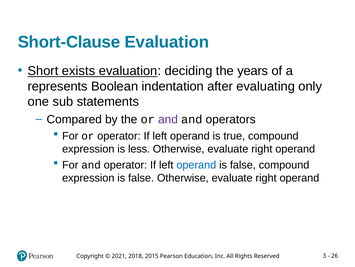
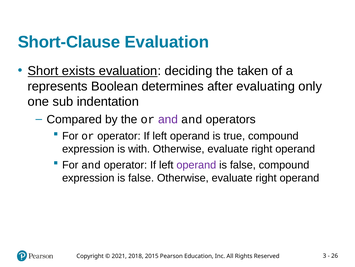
years: years -> taken
indentation: indentation -> determines
statements: statements -> indentation
less: less -> with
operand at (196, 165) colour: blue -> purple
